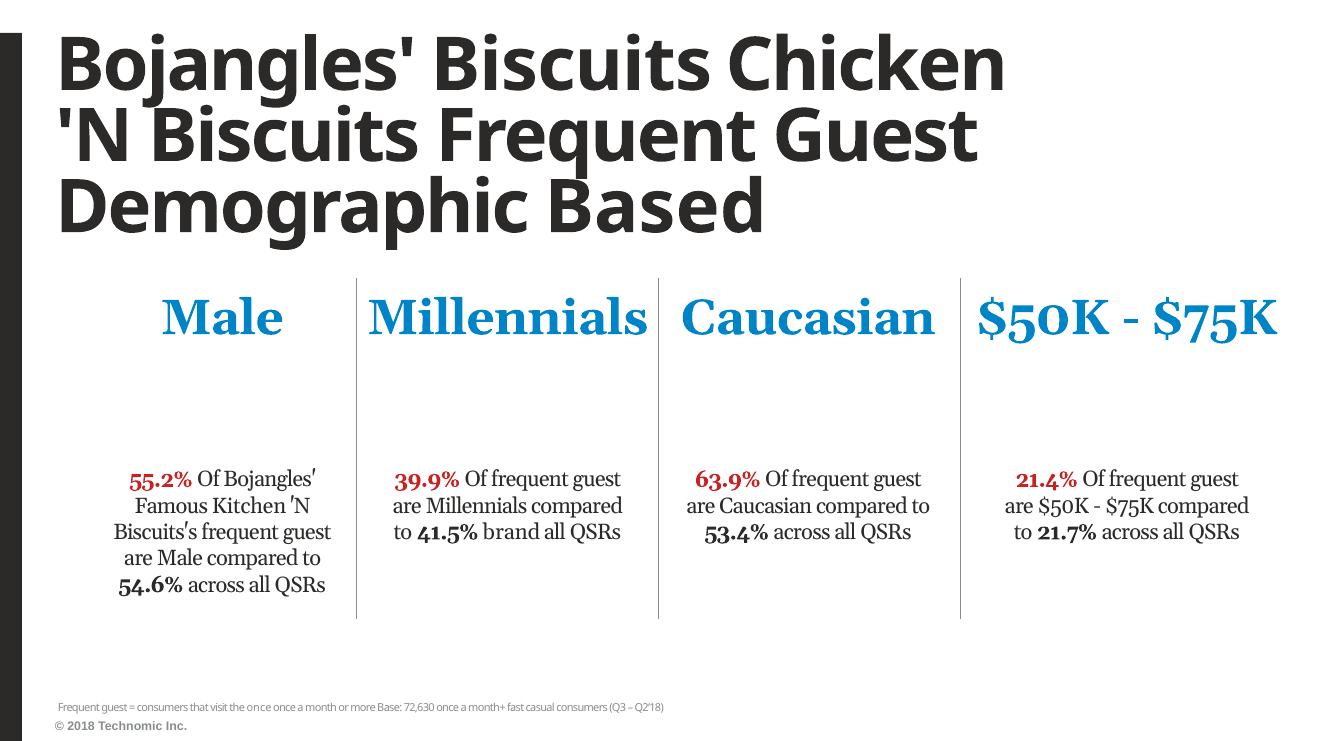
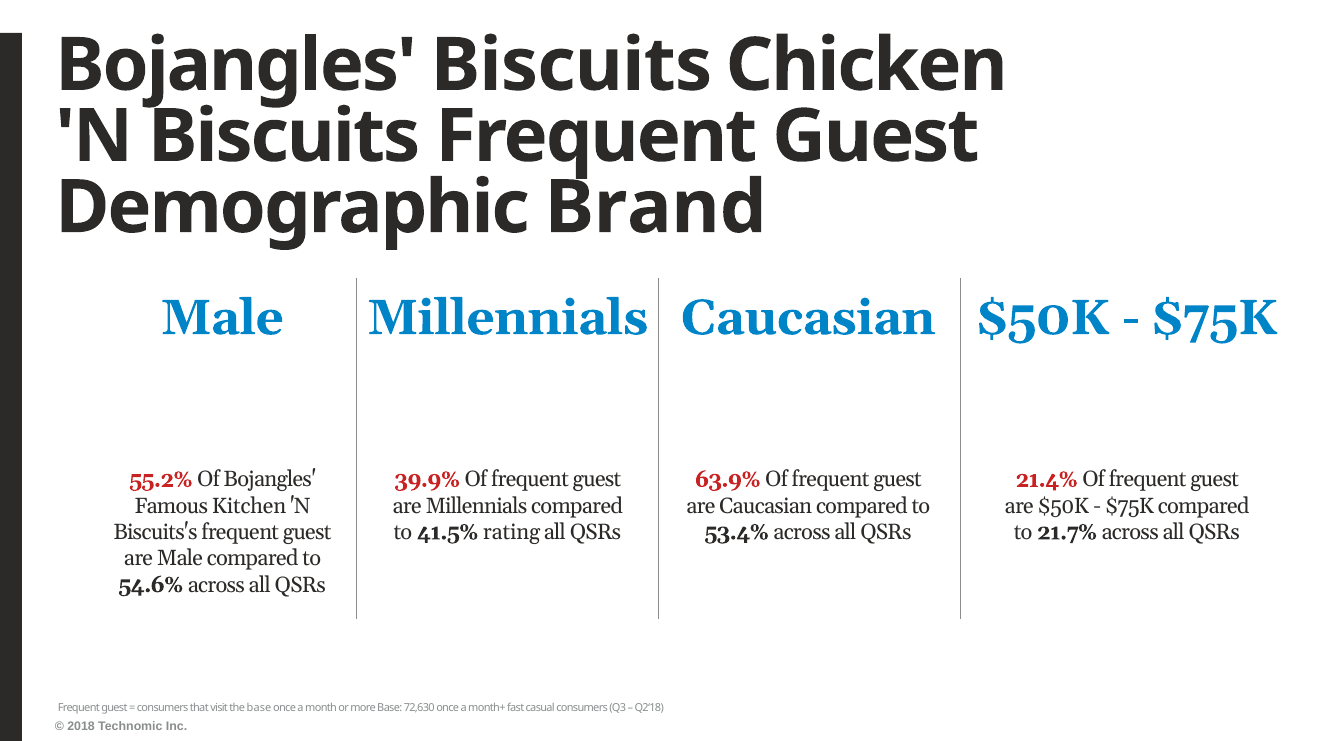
Based: Based -> Brand
brand: brand -> rating
the once: once -> base
